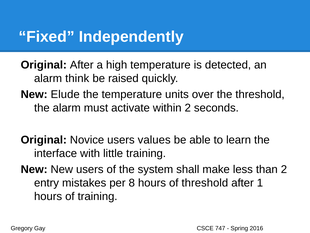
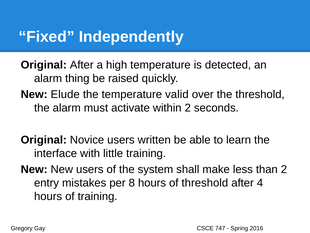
think: think -> thing
units: units -> valid
values: values -> written
1: 1 -> 4
